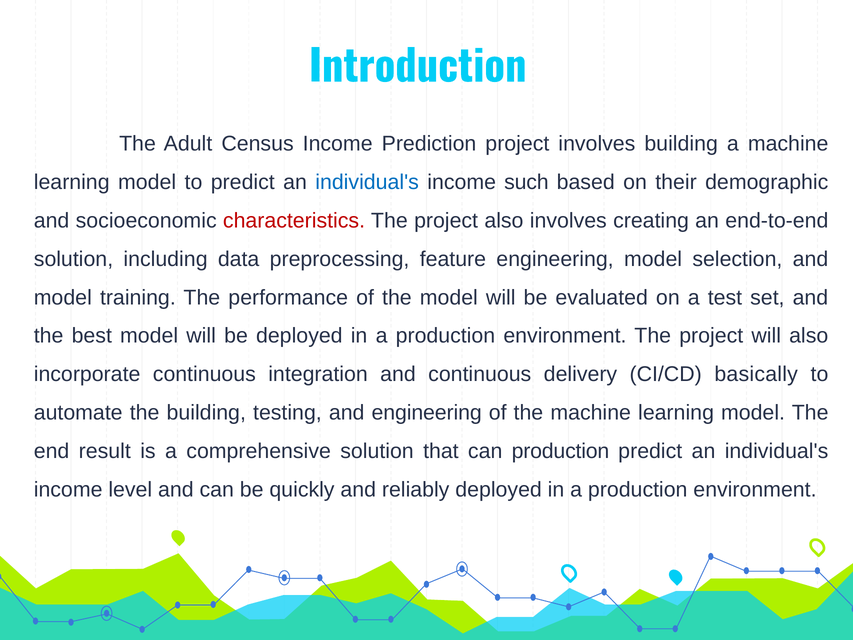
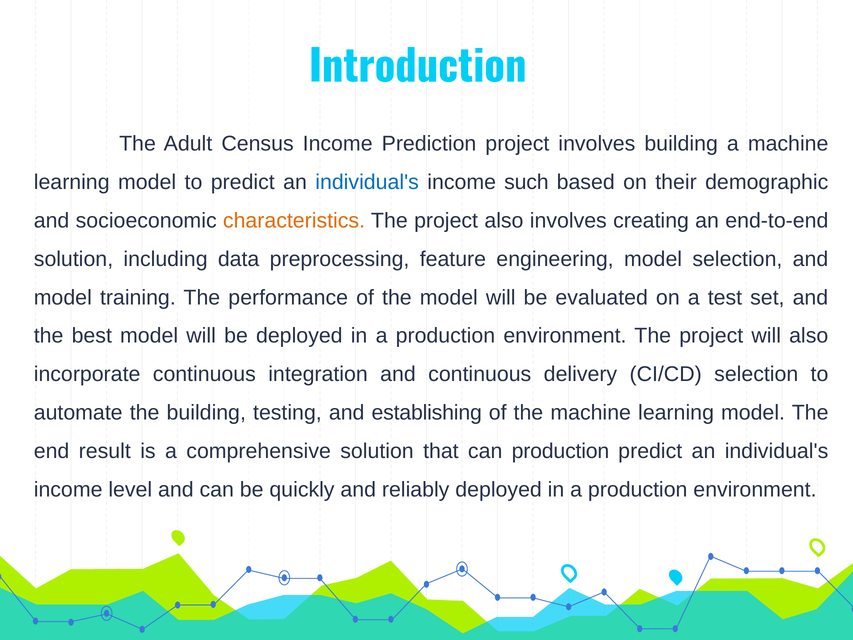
characteristics colour: red -> orange
CI/CD basically: basically -> selection
and engineering: engineering -> establishing
